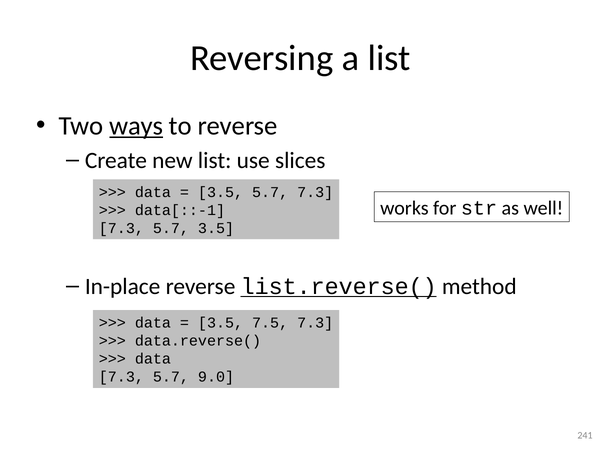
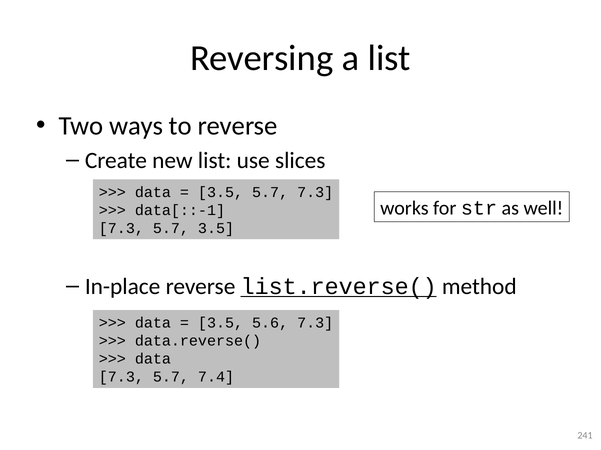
ways underline: present -> none
7.5: 7.5 -> 5.6
9.0: 9.0 -> 7.4
